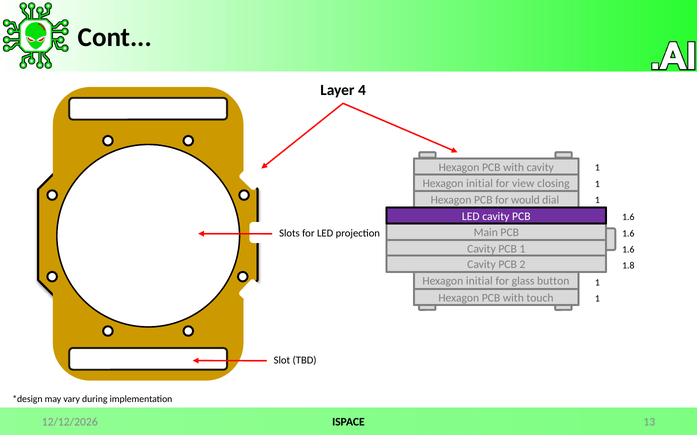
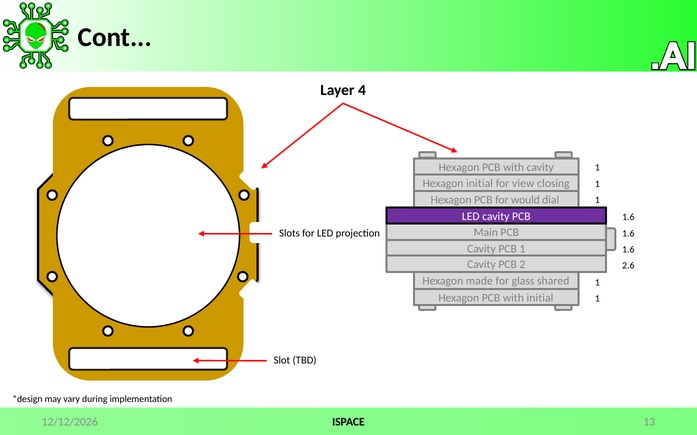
1.8: 1.8 -> 2.6
initial at (479, 282): initial -> made
button: button -> shared
with touch: touch -> initial
